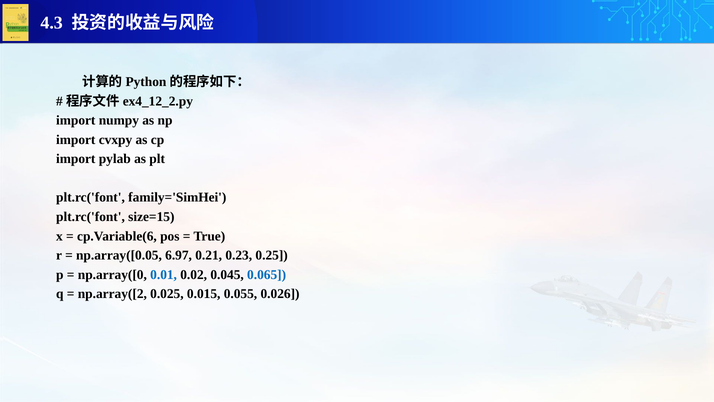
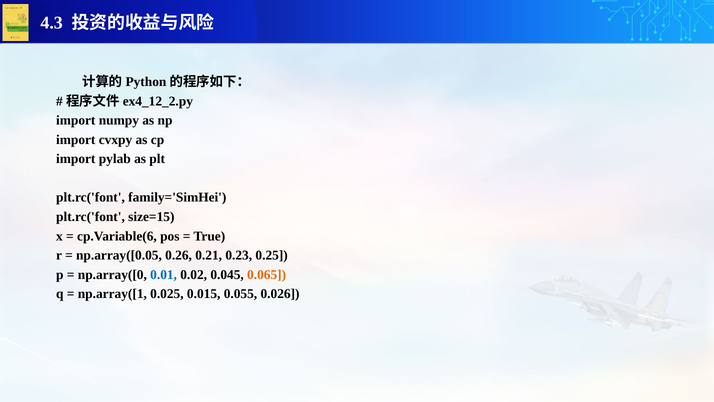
6.97: 6.97 -> 0.26
0.065 colour: blue -> orange
np.array([2: np.array([2 -> np.array([1
